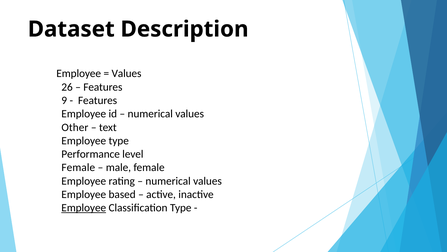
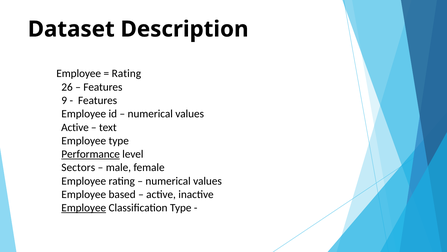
Values at (127, 73): Values -> Rating
Other at (75, 127): Other -> Active
Performance underline: none -> present
Female at (78, 167): Female -> Sectors
